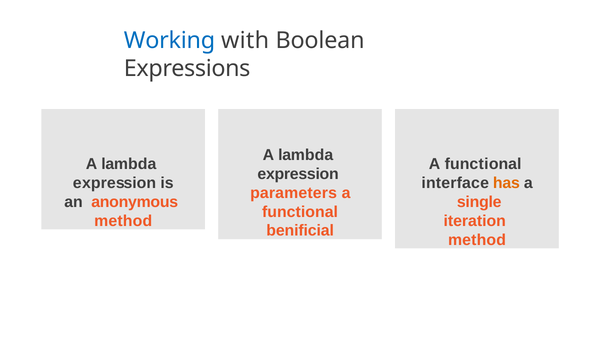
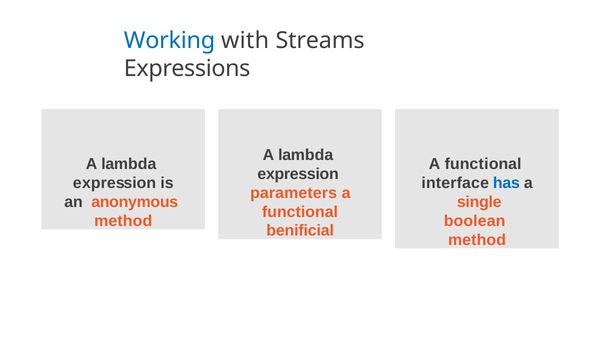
Boolean: Boolean -> Streams
has colour: orange -> blue
iteration: iteration -> boolean
